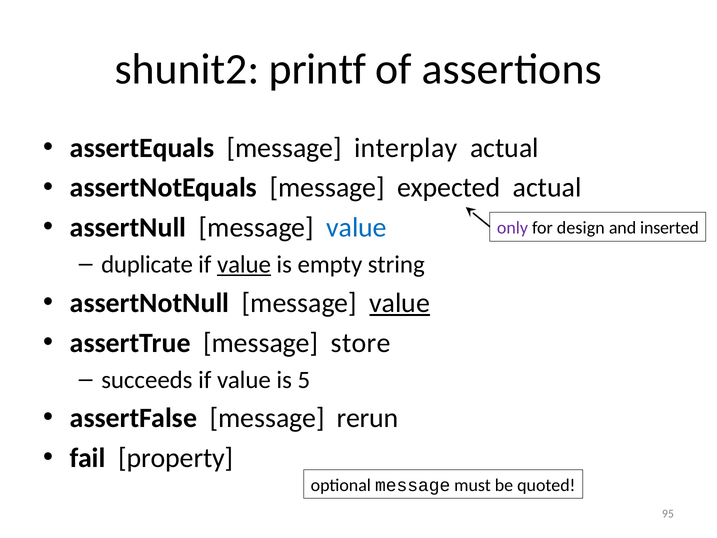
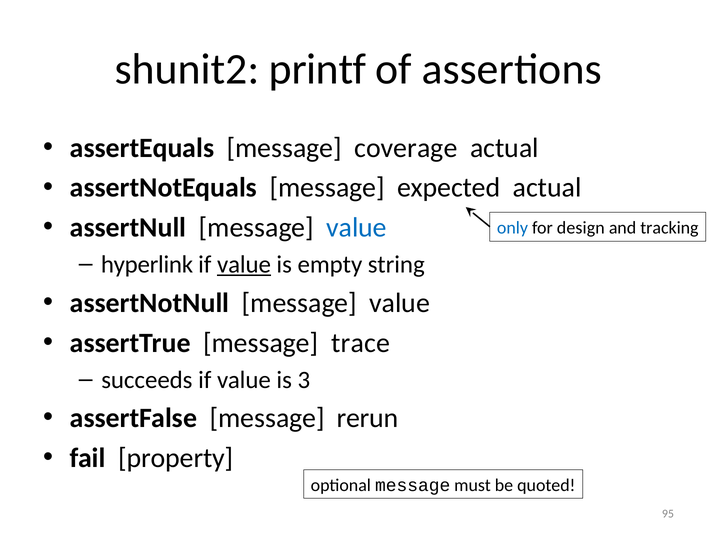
interplay: interplay -> coverage
only colour: purple -> blue
inserted: inserted -> tracking
duplicate: duplicate -> hyperlink
value at (400, 303) underline: present -> none
store: store -> trace
5: 5 -> 3
